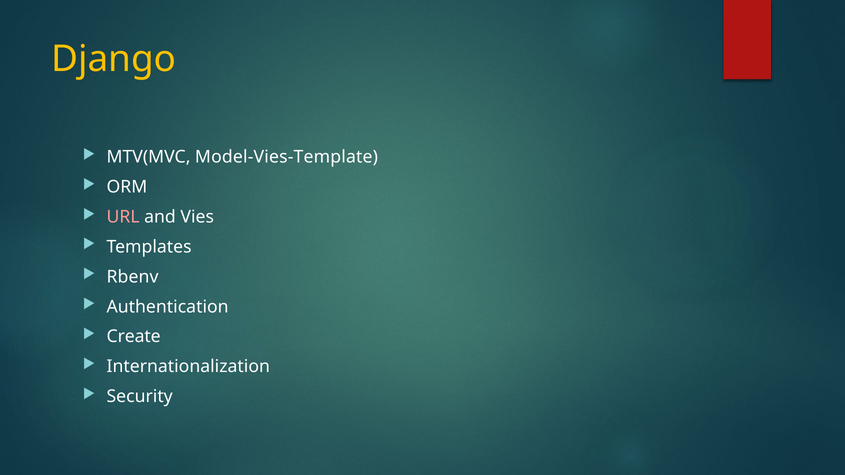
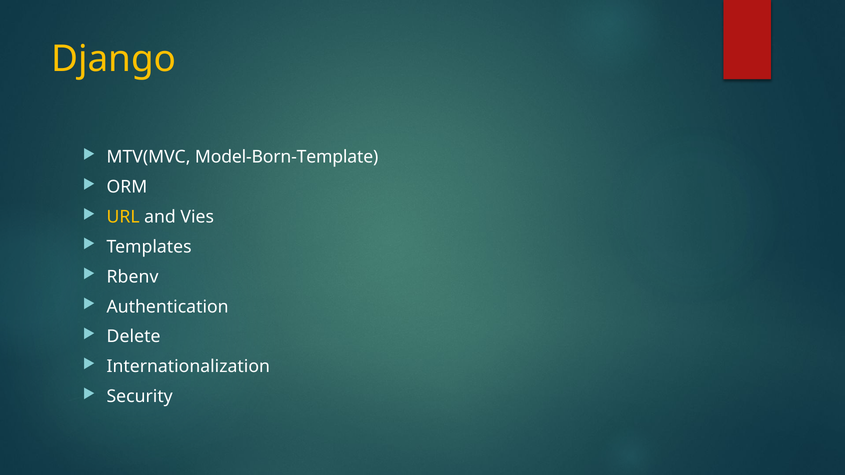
Model-Vies-Template: Model-Vies-Template -> Model-Born-Template
URL colour: pink -> yellow
Create: Create -> Delete
